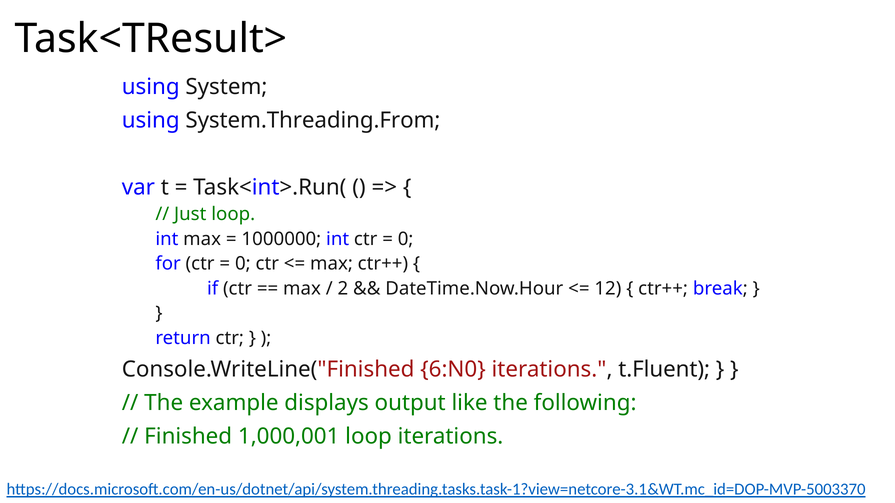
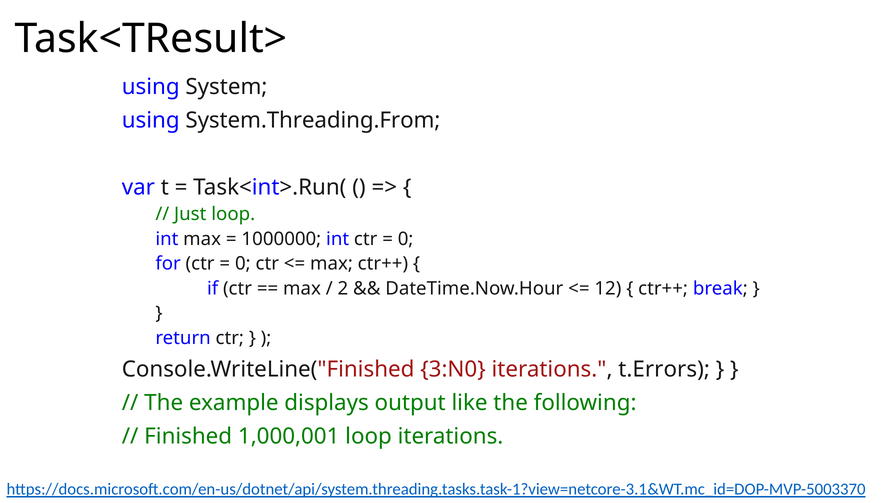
6:N0: 6:N0 -> 3:N0
t.Fluent: t.Fluent -> t.Errors
